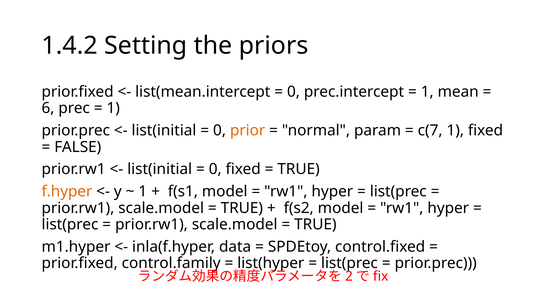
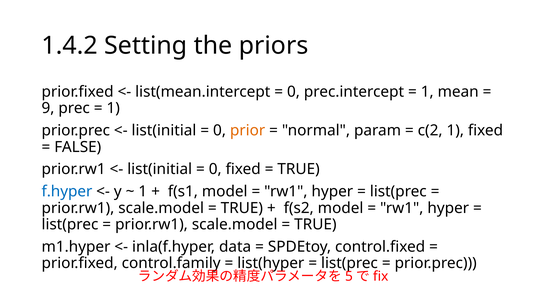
6: 6 -> 9
c(7: c(7 -> c(2
f.hyper colour: orange -> blue
2: 2 -> 5
